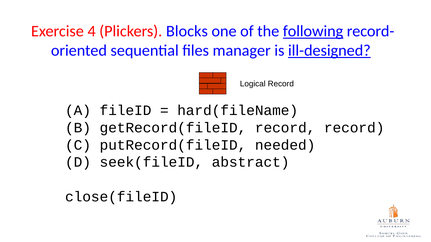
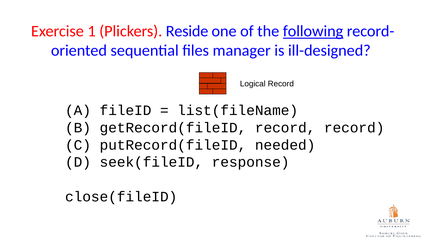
4: 4 -> 1
Blocks: Blocks -> Reside
ill-designed underline: present -> none
hard(fileName: hard(fileName -> list(fileName
abstract: abstract -> response
